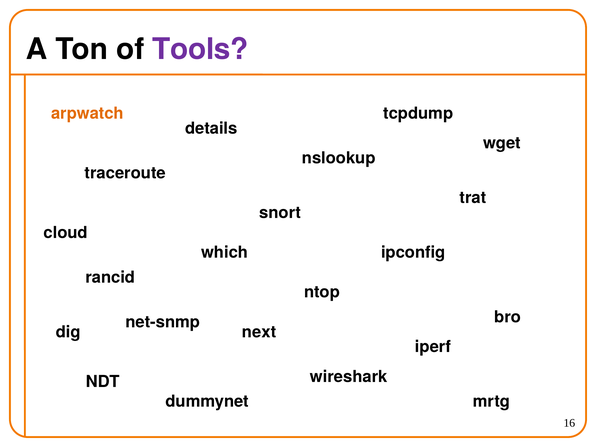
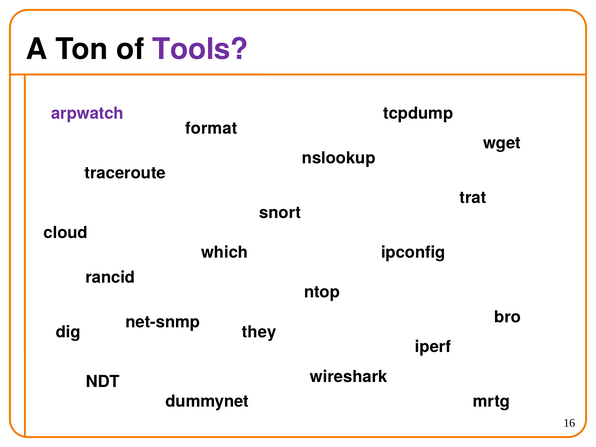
arpwatch colour: orange -> purple
details: details -> format
next: next -> they
